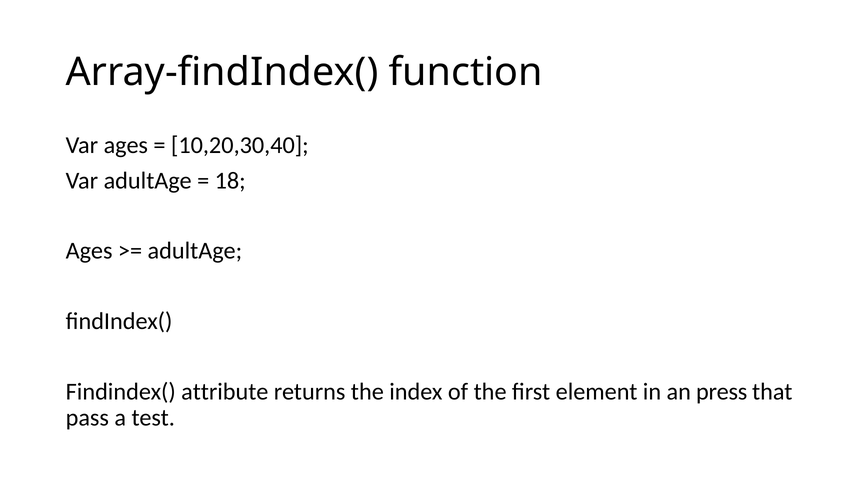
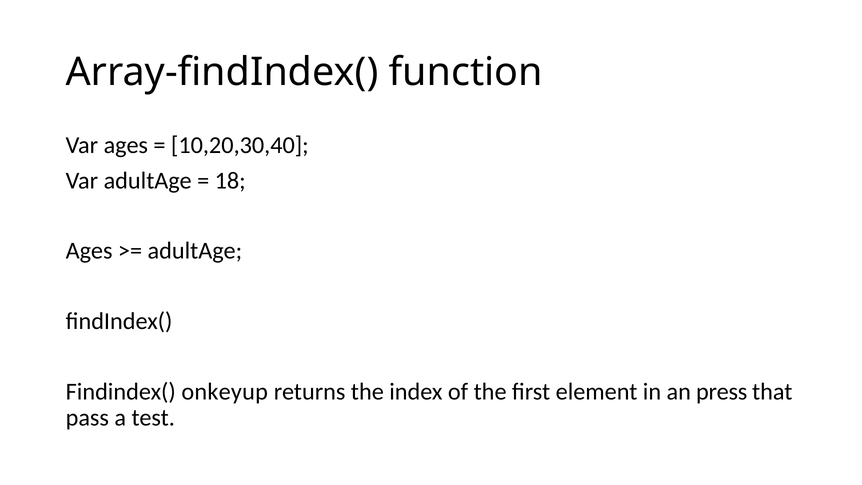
attribute: attribute -> onkeyup
